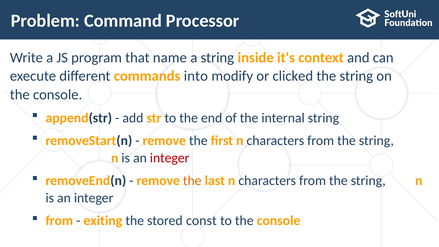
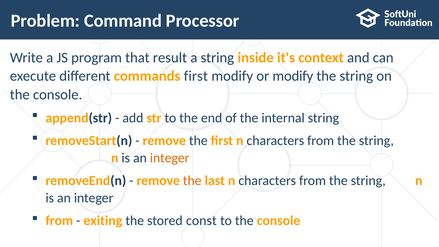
name: name -> result
commands into: into -> first
or clicked: clicked -> modify
integer at (170, 158) colour: red -> orange
